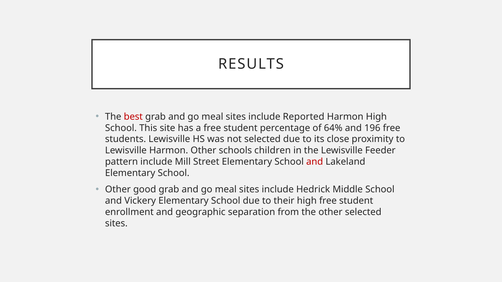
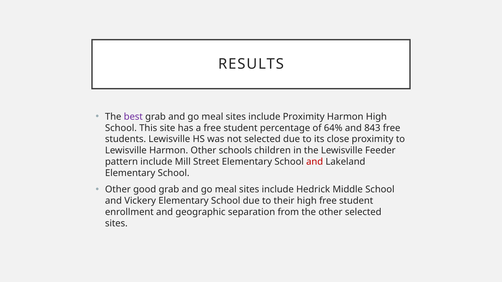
best colour: red -> purple
include Reported: Reported -> Proximity
196: 196 -> 843
